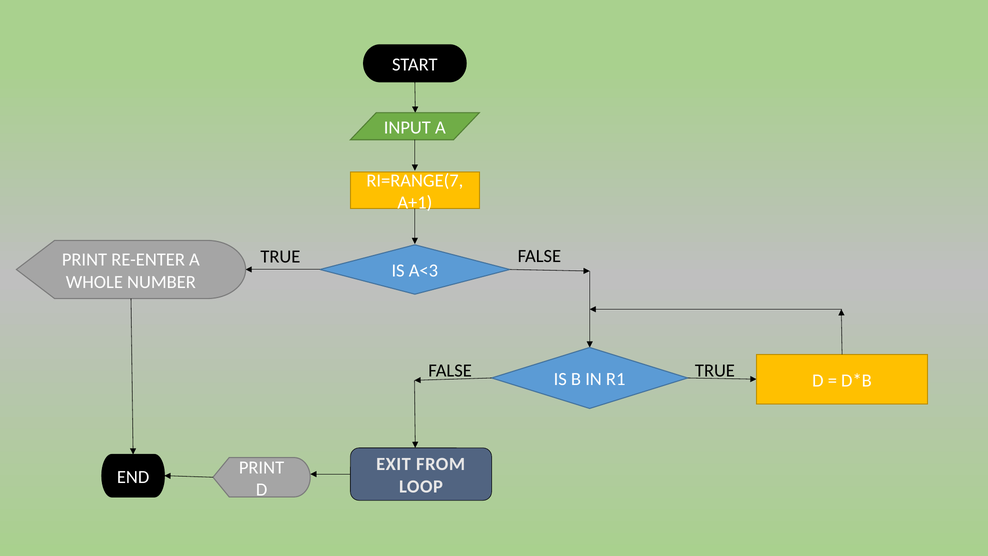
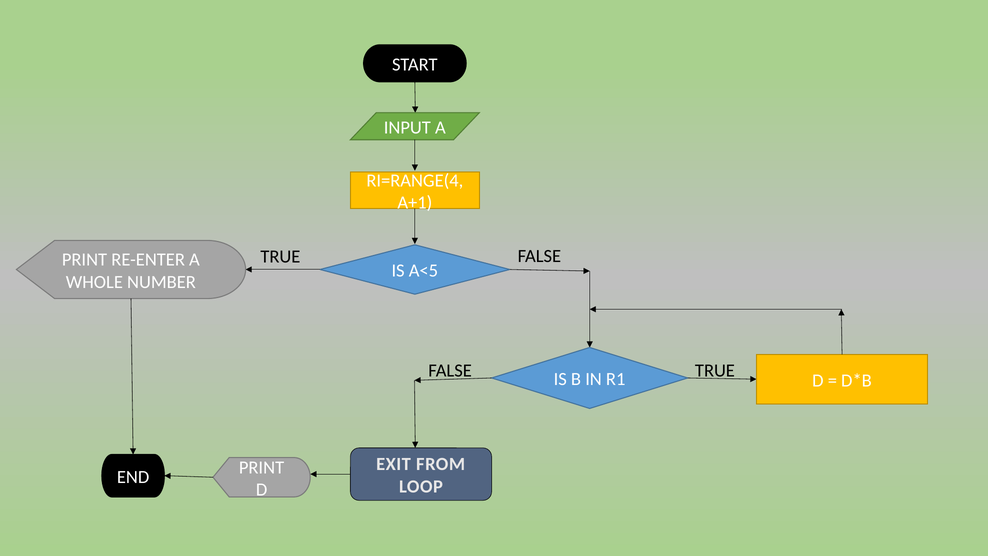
RI=RANGE(7: RI=RANGE(7 -> RI=RANGE(4
A<3: A<3 -> A<5
